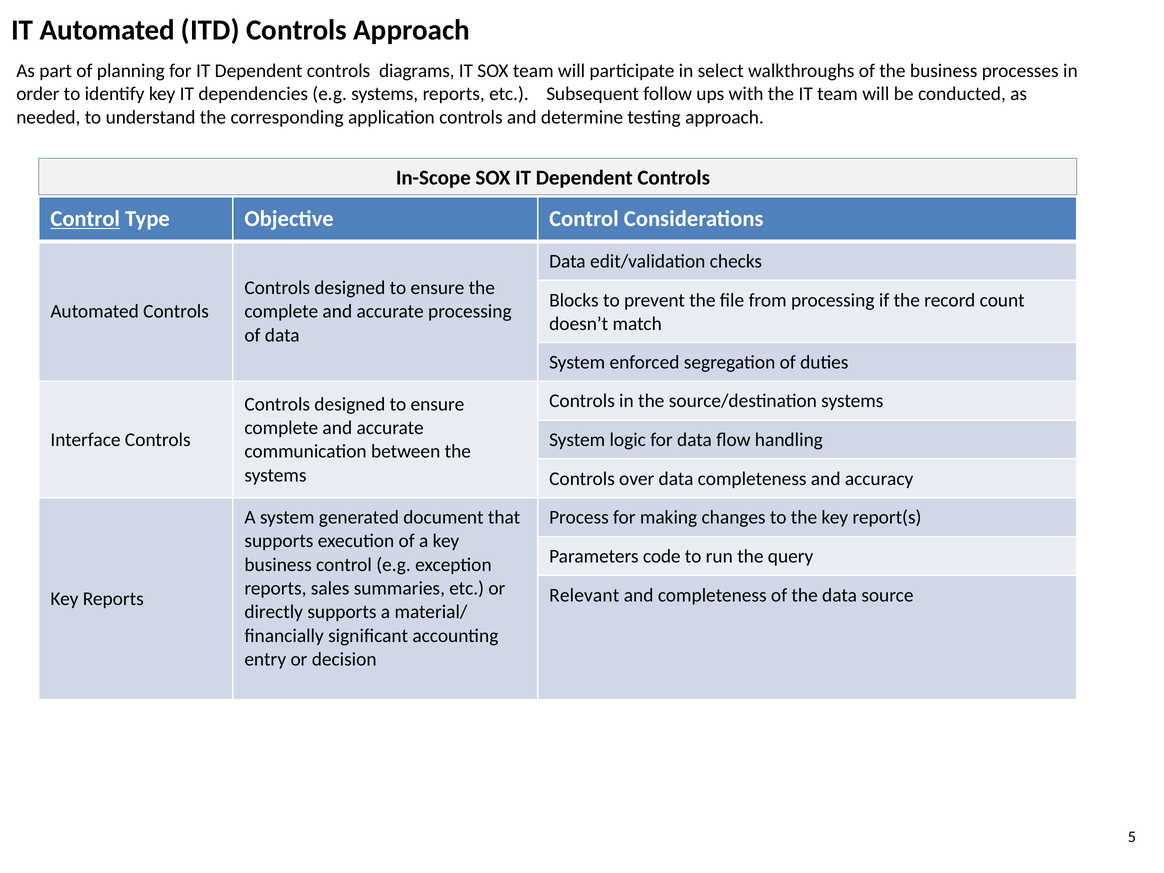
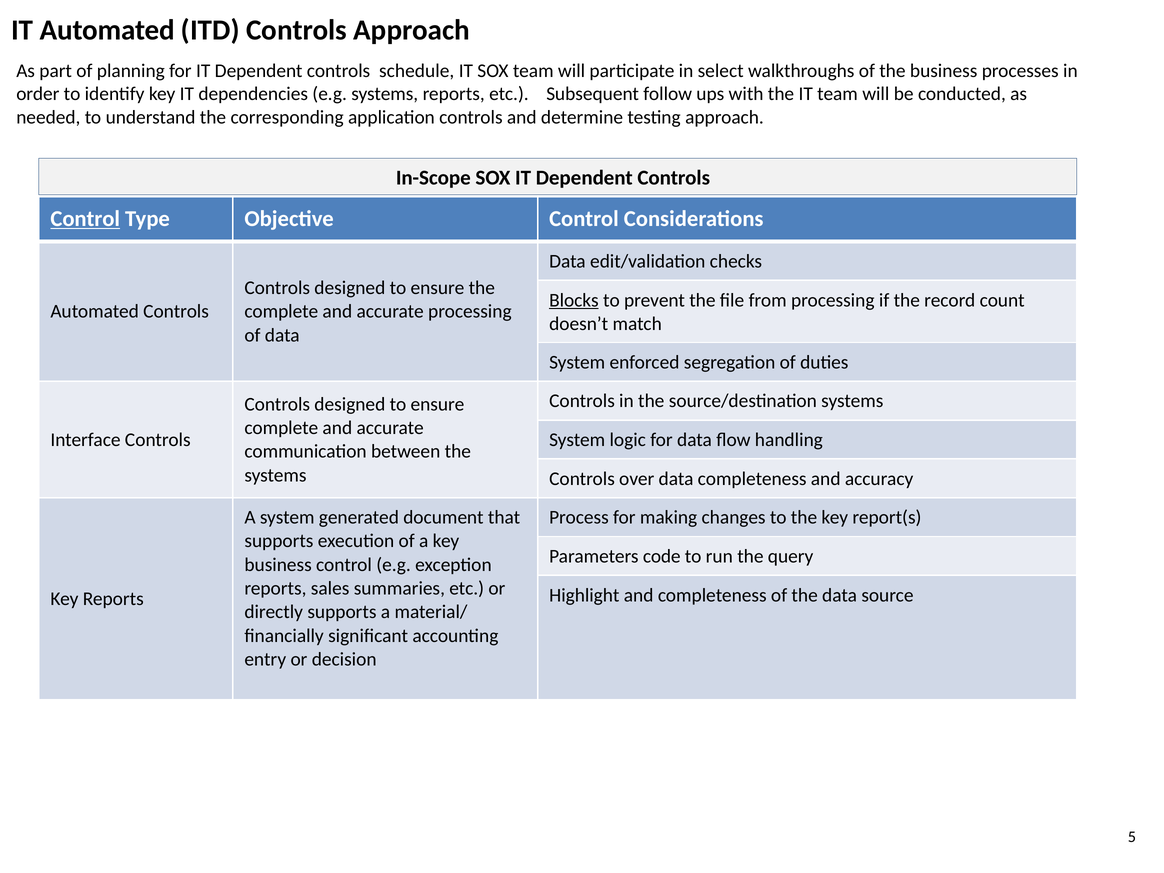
diagrams: diagrams -> schedule
Blocks underline: none -> present
Relevant: Relevant -> Highlight
